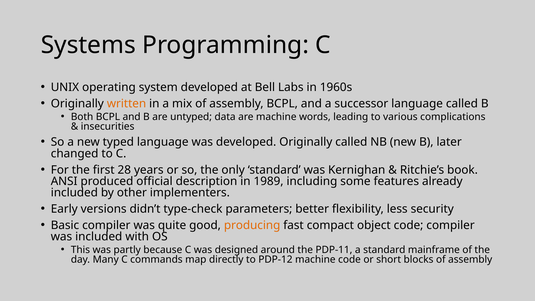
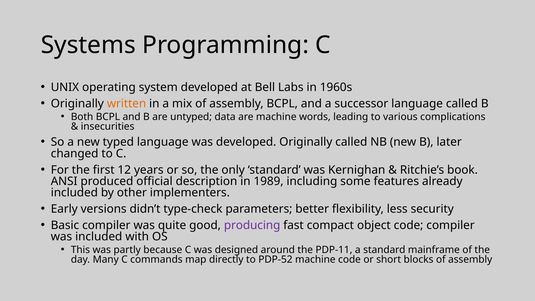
28: 28 -> 12
producing colour: orange -> purple
PDP-12: PDP-12 -> PDP-52
